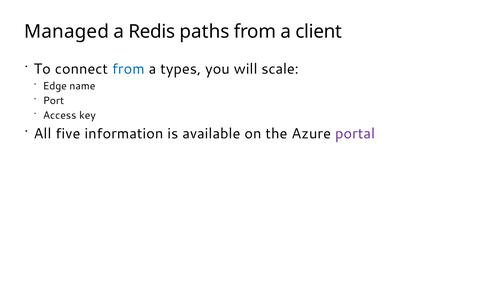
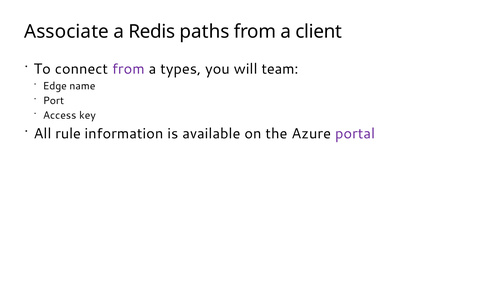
Managed: Managed -> Associate
from at (128, 69) colour: blue -> purple
scale: scale -> team
five: five -> rule
